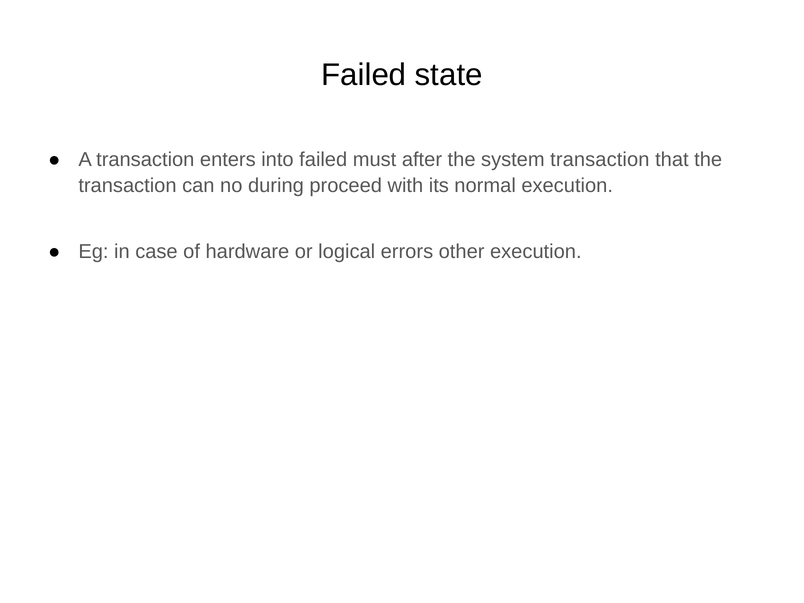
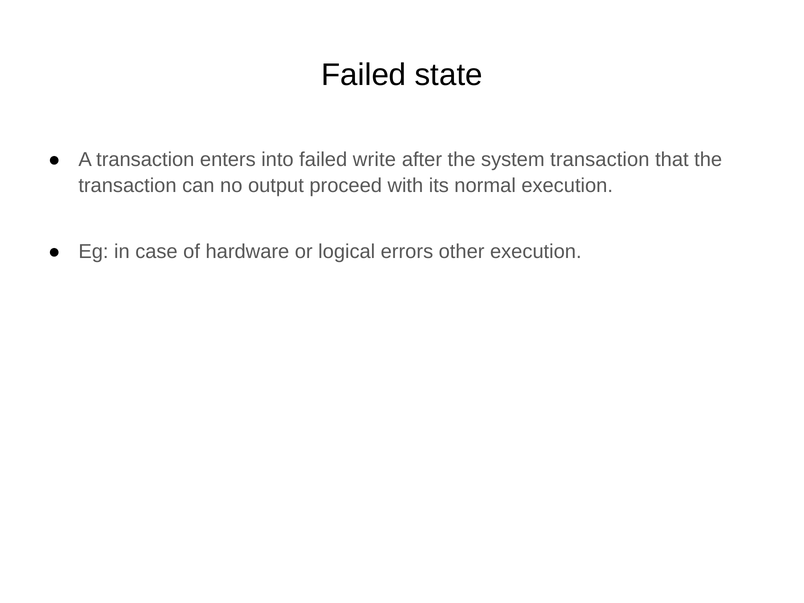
must: must -> write
during: during -> output
